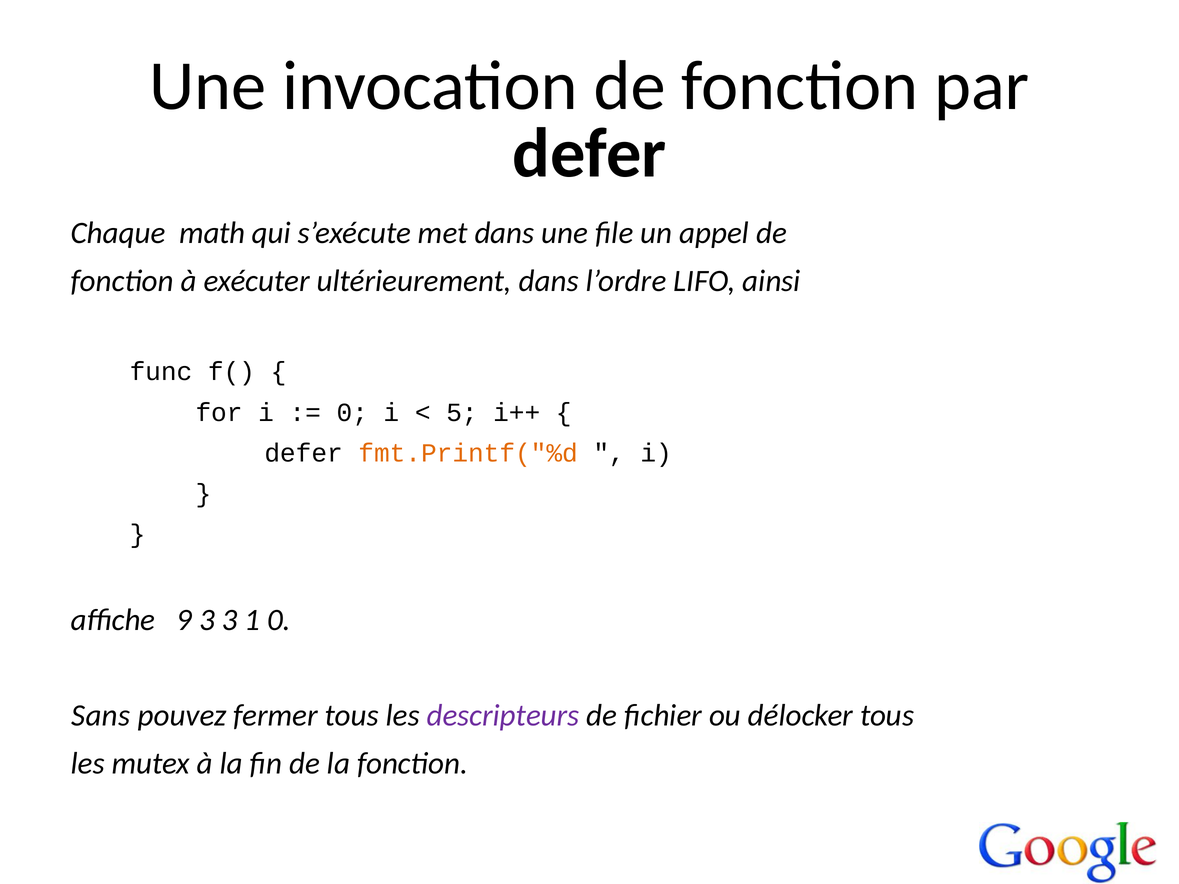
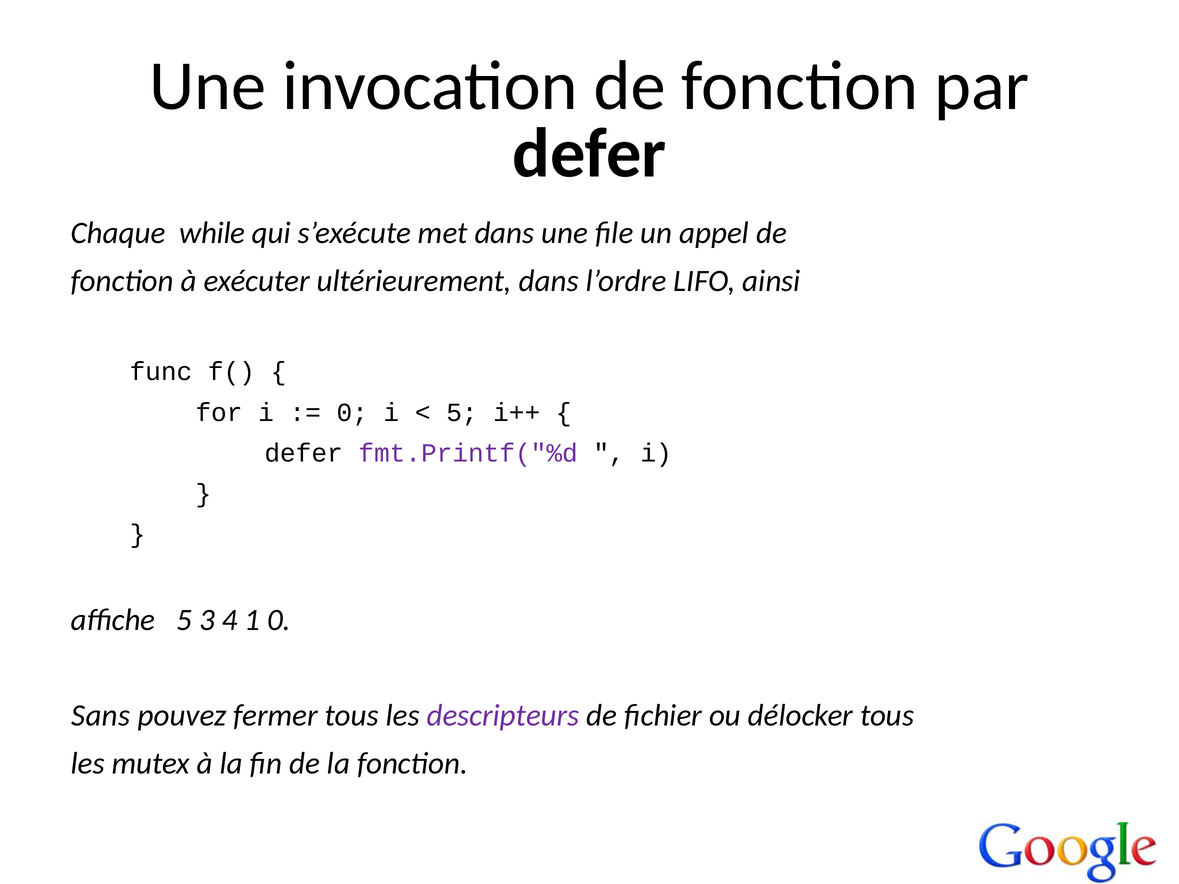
math: math -> while
fmt.Printf("%d colour: orange -> purple
affiche 9: 9 -> 5
3 3: 3 -> 4
